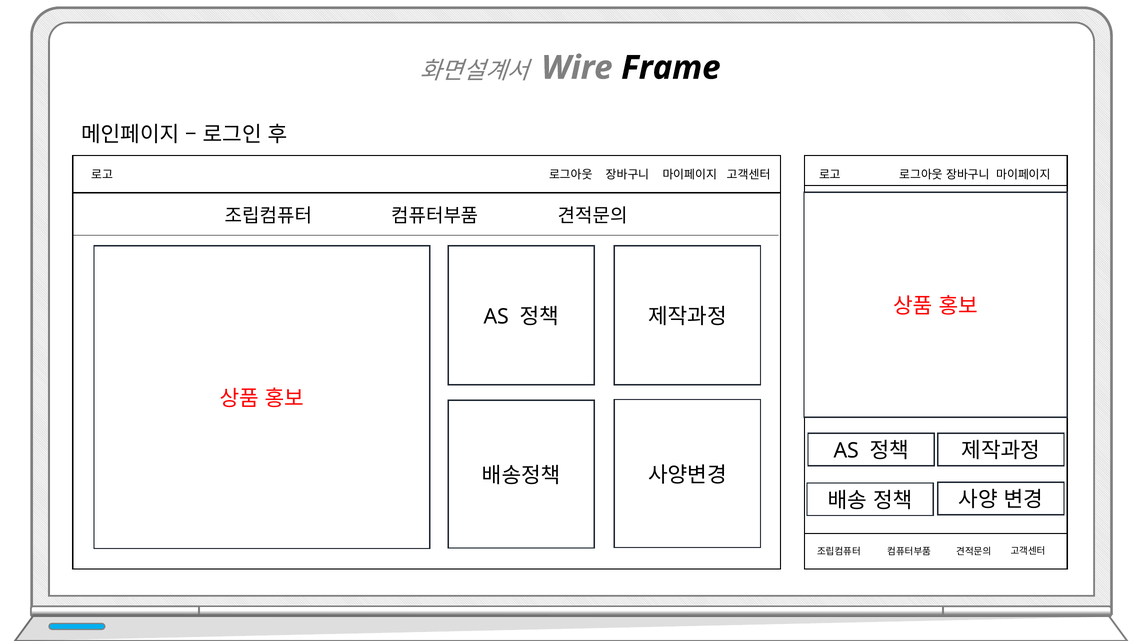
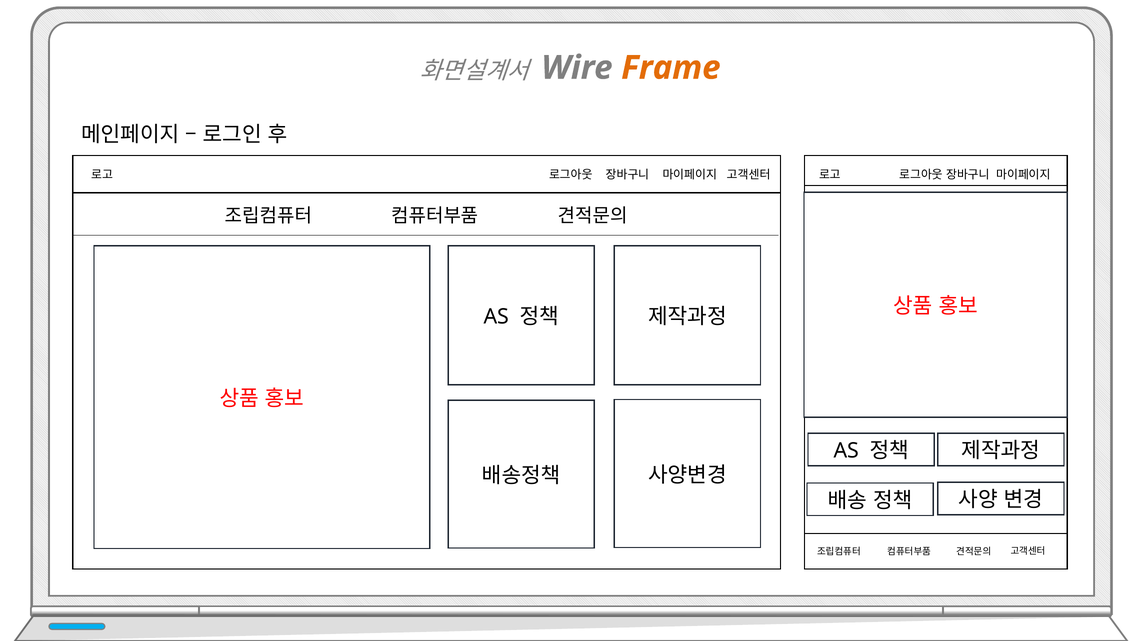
Frame colour: black -> orange
